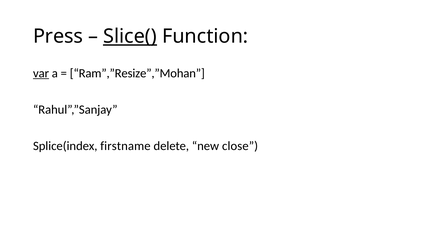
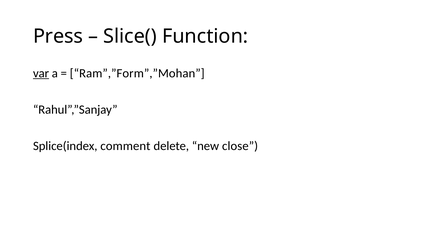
Slice( underline: present -> none
Ram”,”Resize”,”Mohan: Ram”,”Resize”,”Mohan -> Ram”,”Form”,”Mohan
firstname: firstname -> comment
